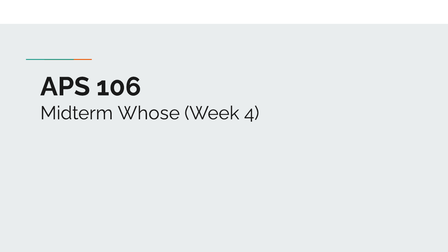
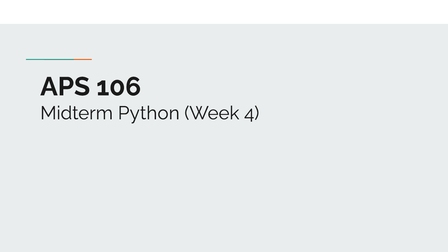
Whose: Whose -> Python
